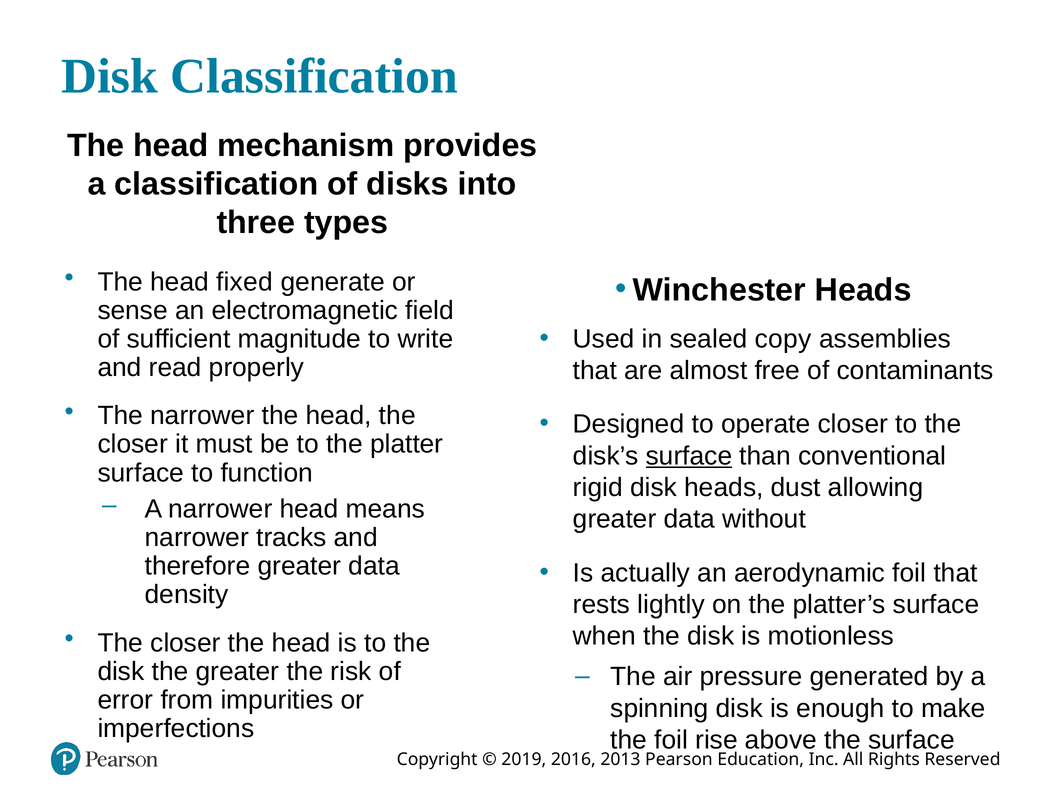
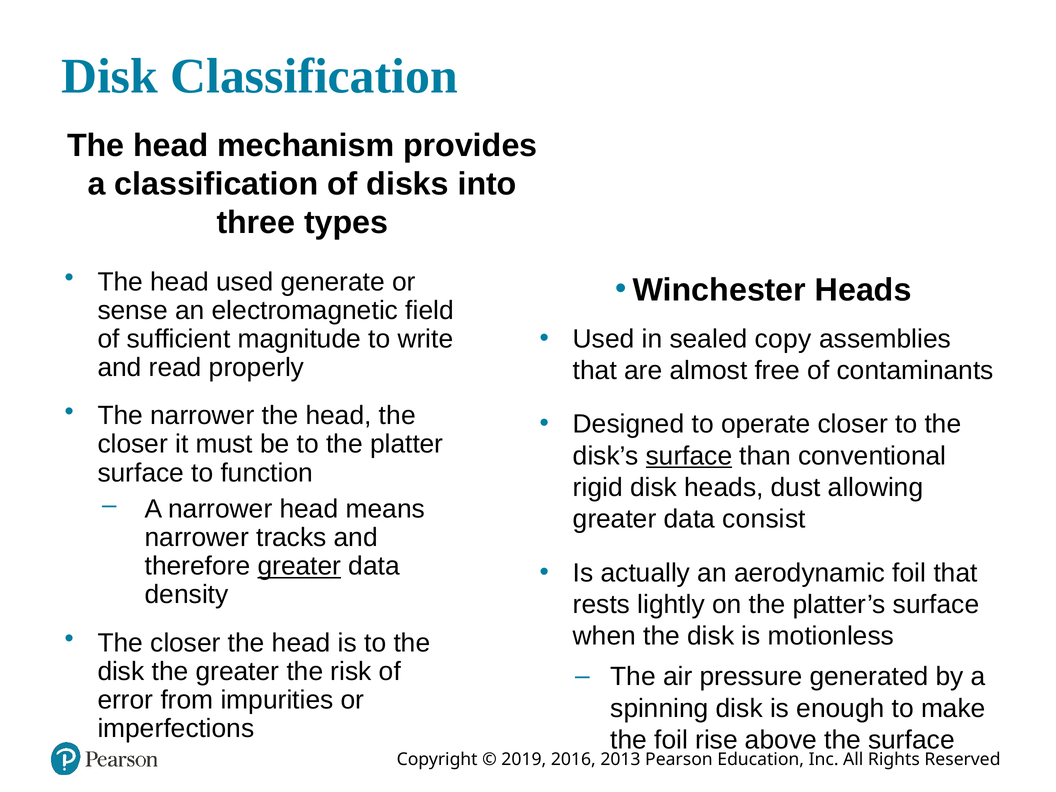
head fixed: fixed -> used
without: without -> consist
greater at (299, 566) underline: none -> present
